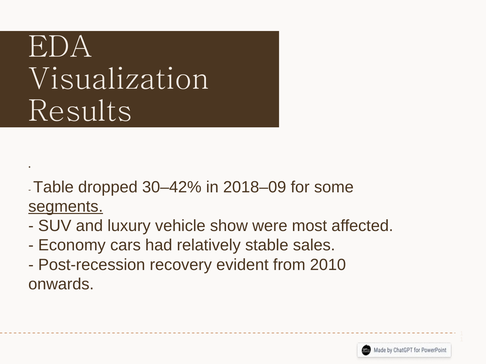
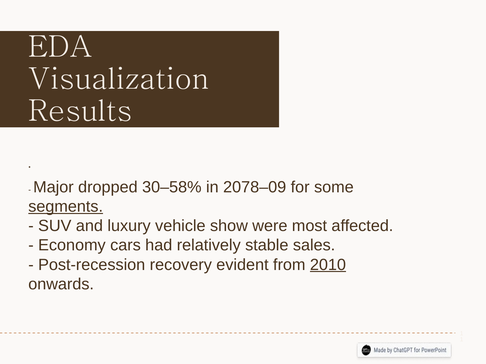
Table: Table -> Major
30–42%: 30–42% -> 30–58%
2018–09: 2018–09 -> 2078–09
2010 underline: none -> present
